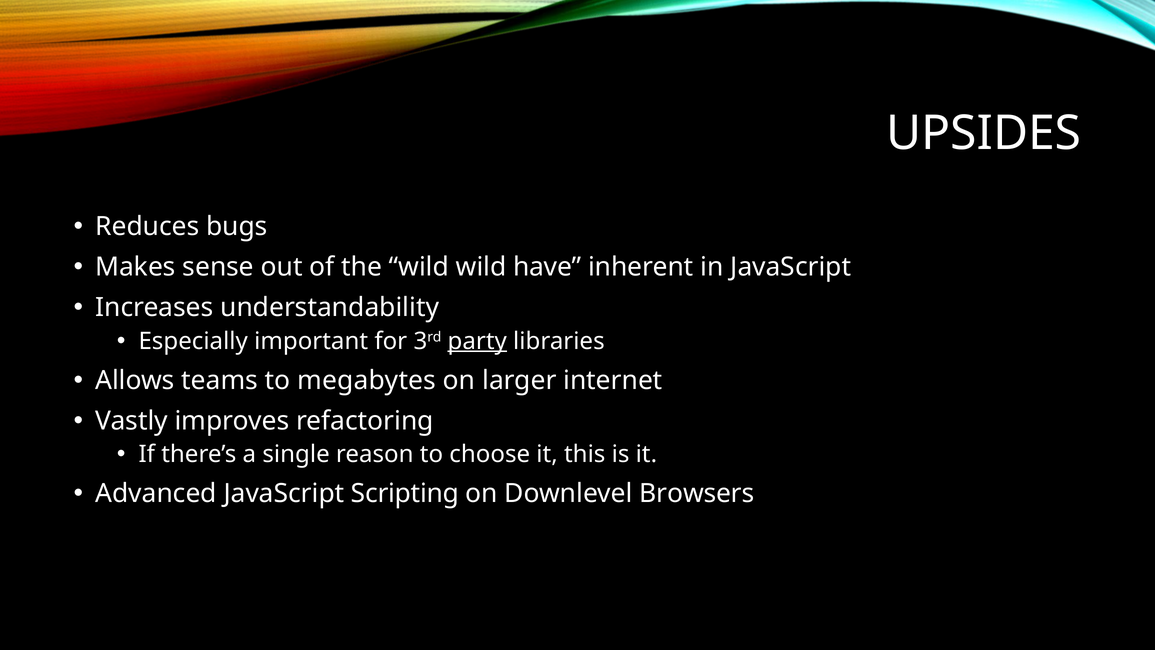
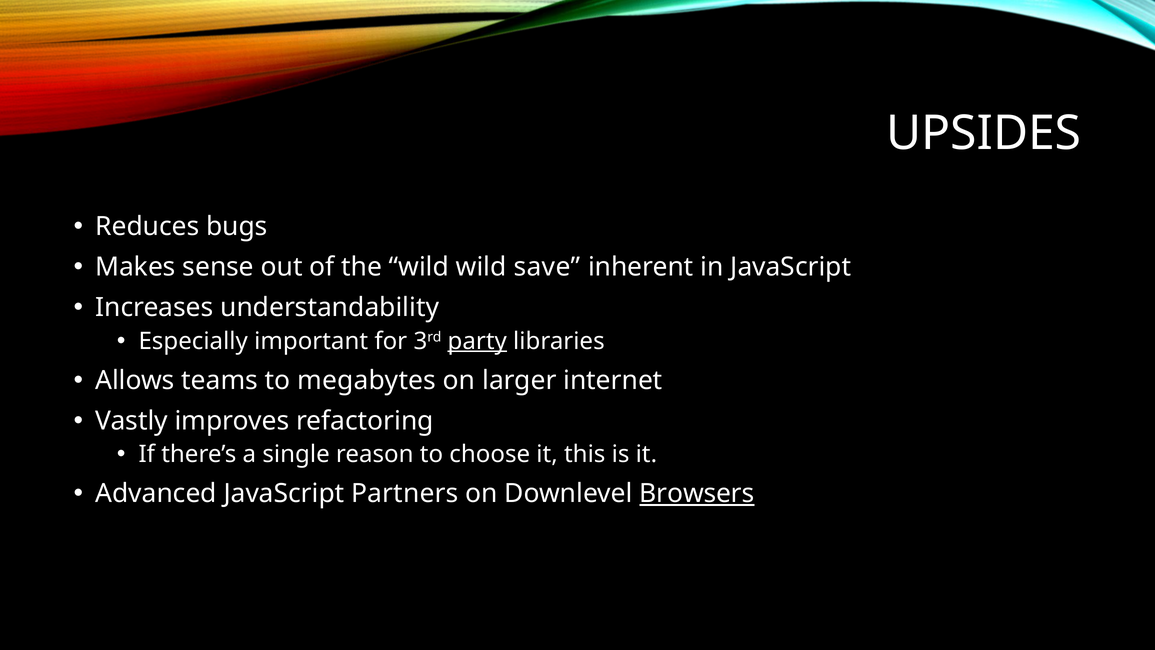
have: have -> save
Scripting: Scripting -> Partners
Browsers underline: none -> present
